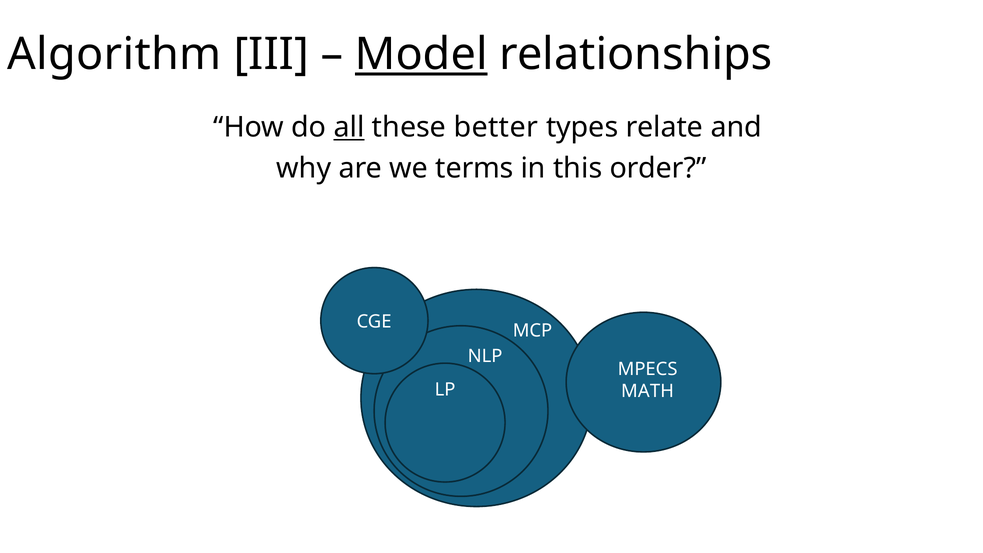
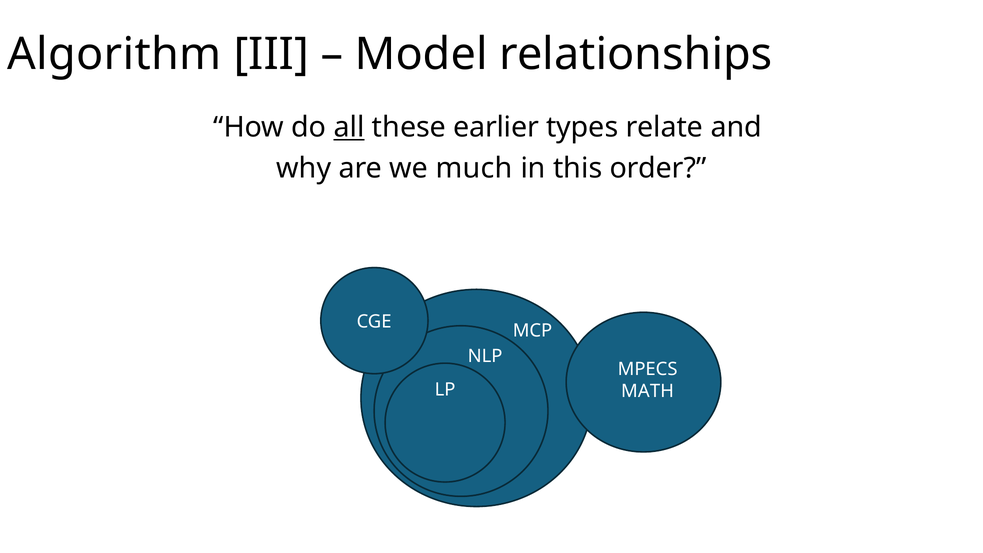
Model underline: present -> none
better: better -> earlier
terms: terms -> much
